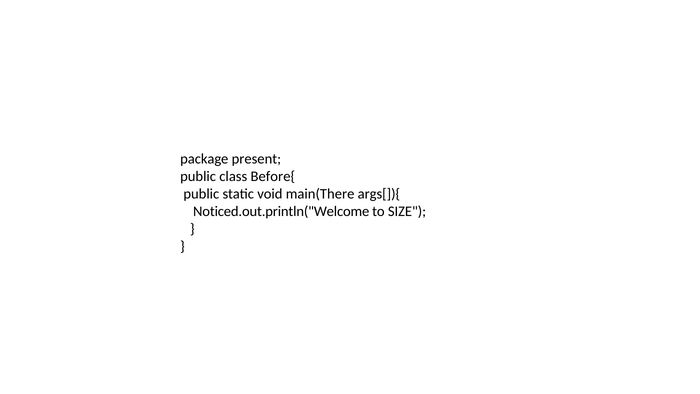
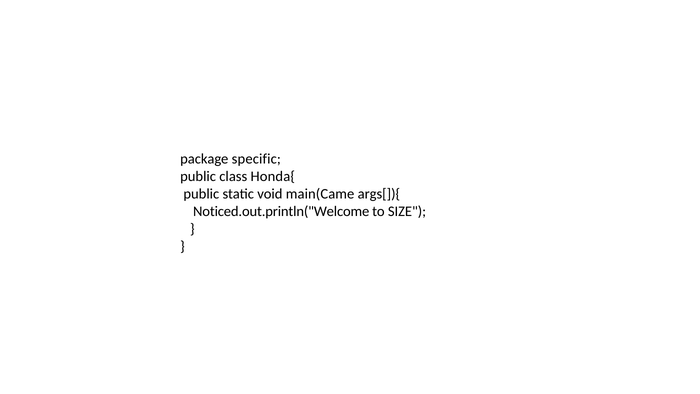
present: present -> specific
Before{: Before{ -> Honda{
main(There: main(There -> main(Came
